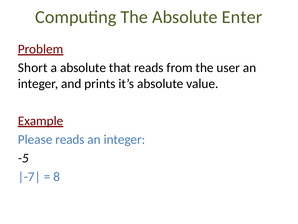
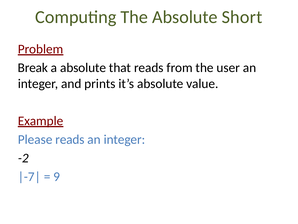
Enter: Enter -> Short
Short: Short -> Break
-5: -5 -> -2
8: 8 -> 9
